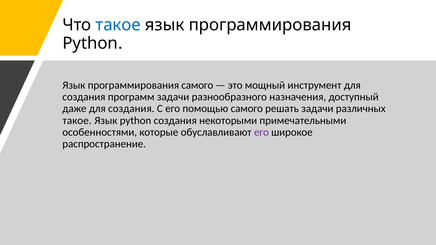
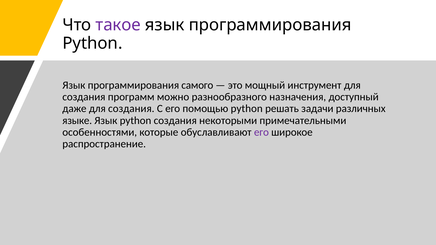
такое at (118, 25) colour: blue -> purple
программ задачи: задачи -> можно
помощью самого: самого -> python
такое at (77, 121): такое -> языке
